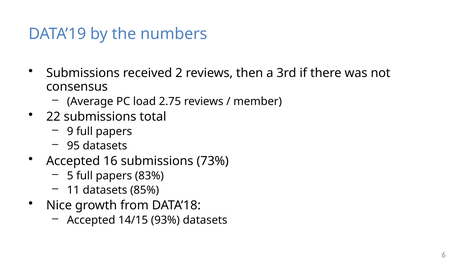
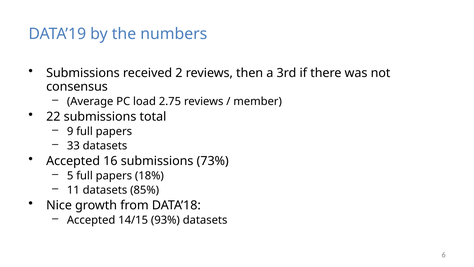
95: 95 -> 33
83%: 83% -> 18%
